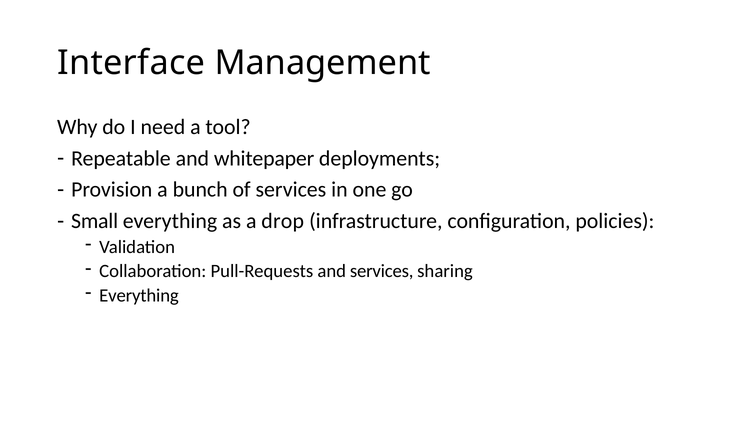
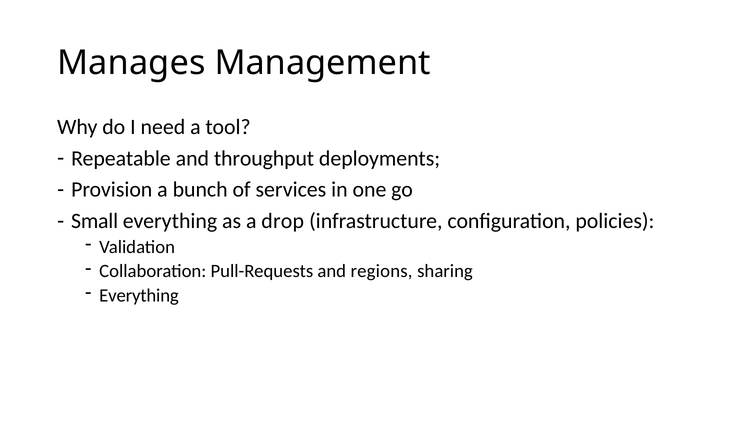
Interface: Interface -> Manages
whitepaper: whitepaper -> throughput
and services: services -> regions
